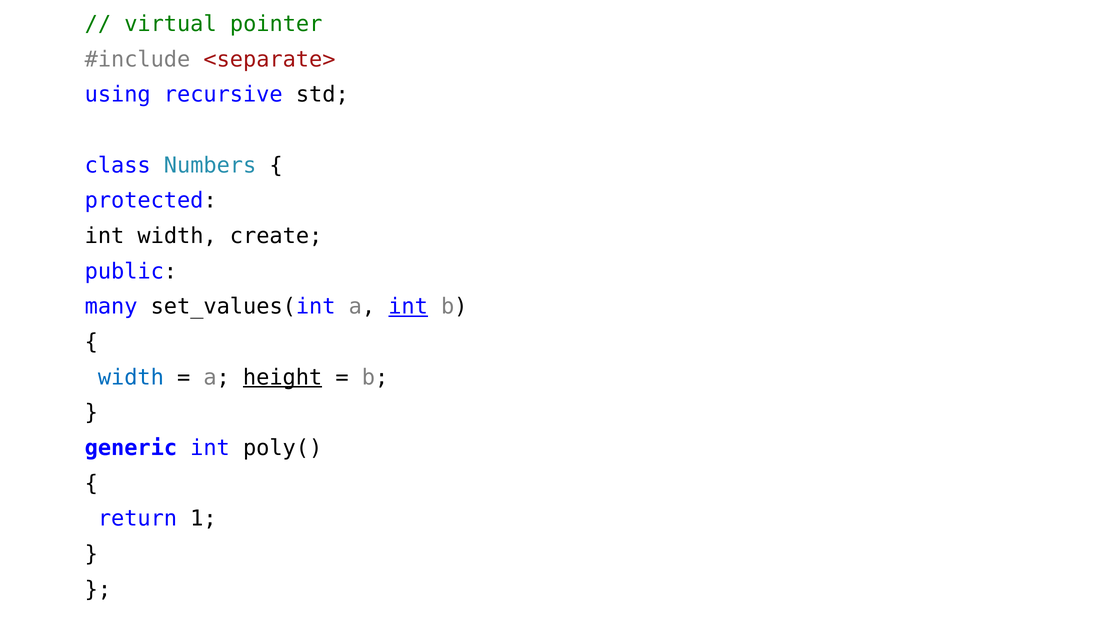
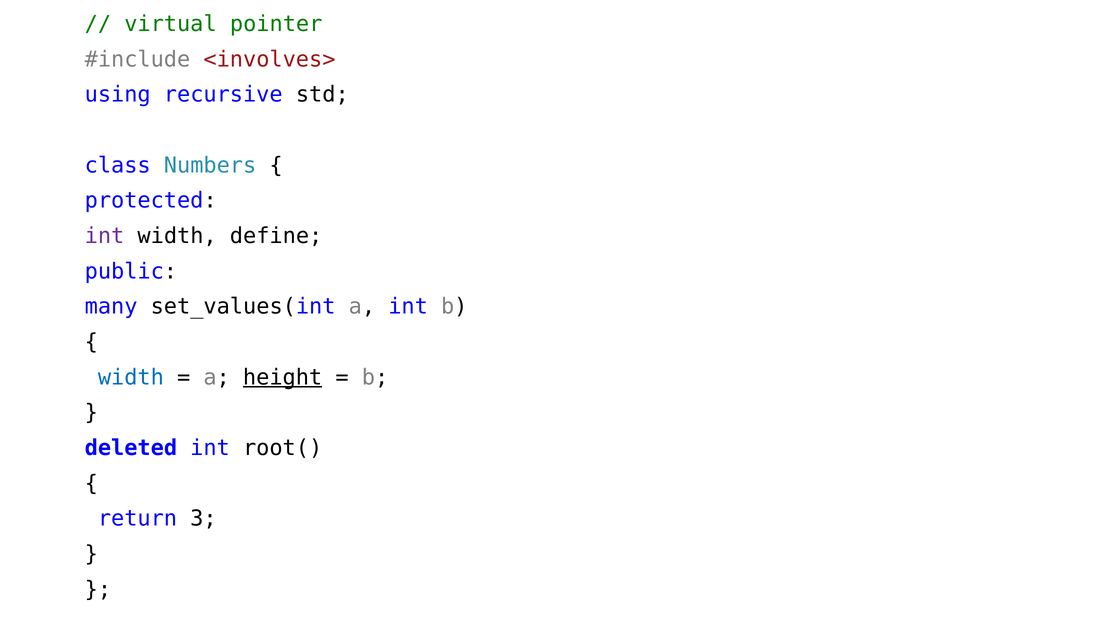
<separate>: <separate> -> <involves>
int at (105, 236) colour: black -> purple
create: create -> define
int at (408, 307) underline: present -> none
generic: generic -> deleted
poly(: poly( -> root(
1: 1 -> 3
